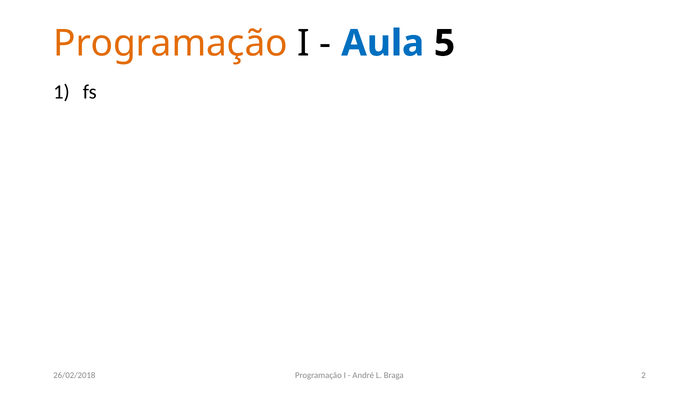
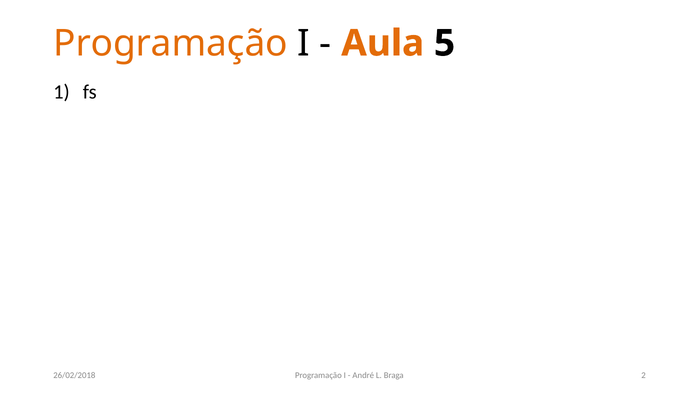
Aula colour: blue -> orange
